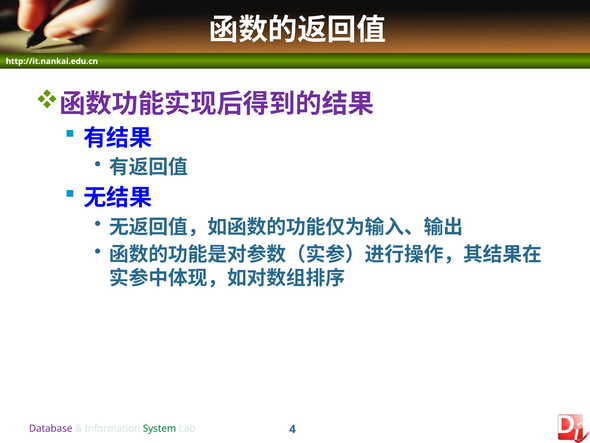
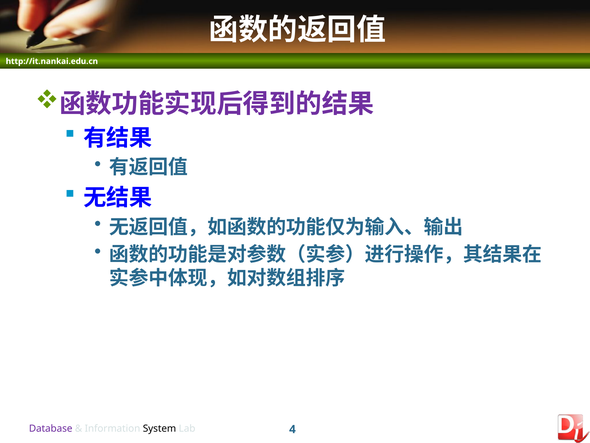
System colour: green -> black
